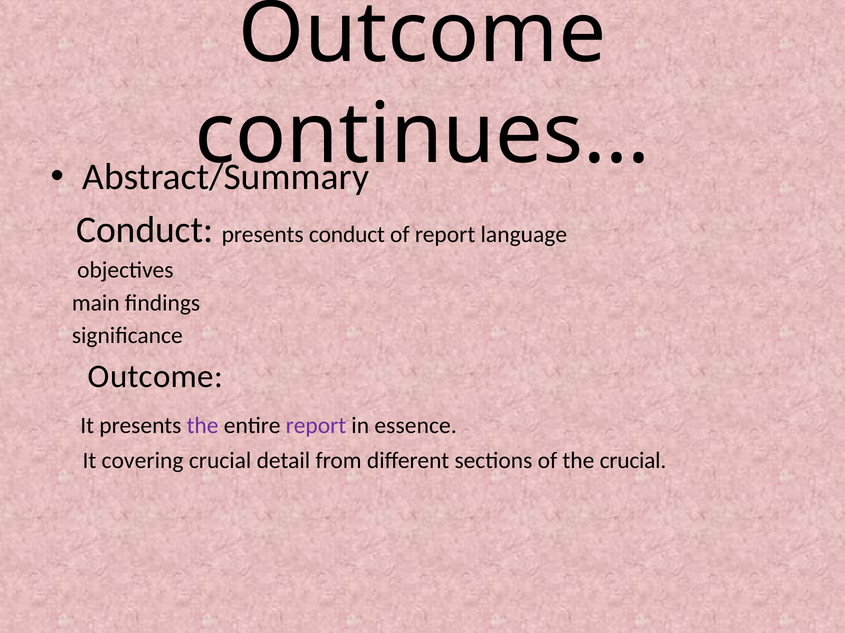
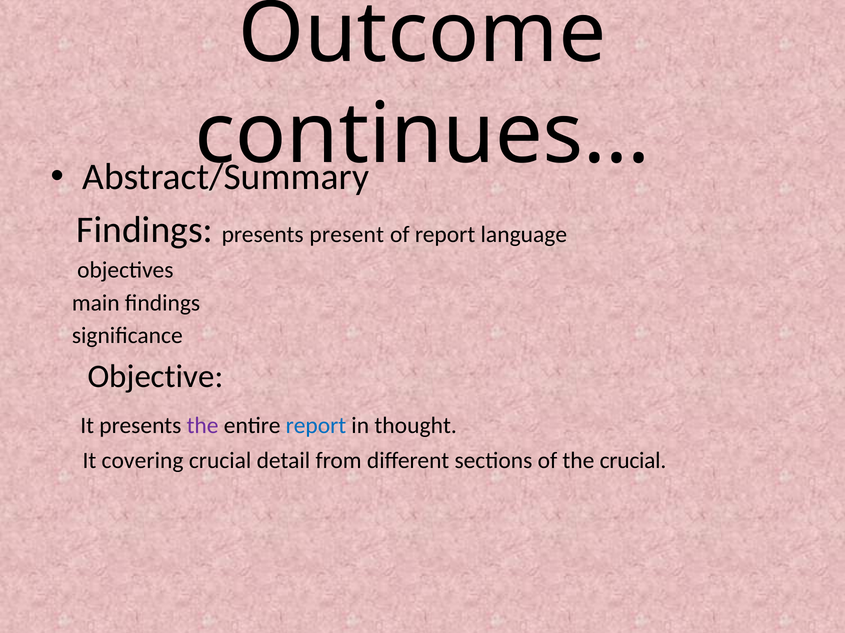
Conduct at (145, 230): Conduct -> Findings
presents conduct: conduct -> present
Outcome at (155, 377): Outcome -> Objective
report at (316, 426) colour: purple -> blue
essence: essence -> thought
